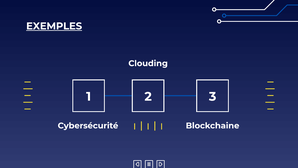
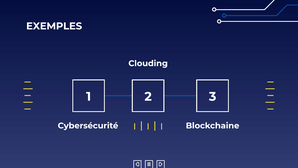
EXEMPLES underline: present -> none
